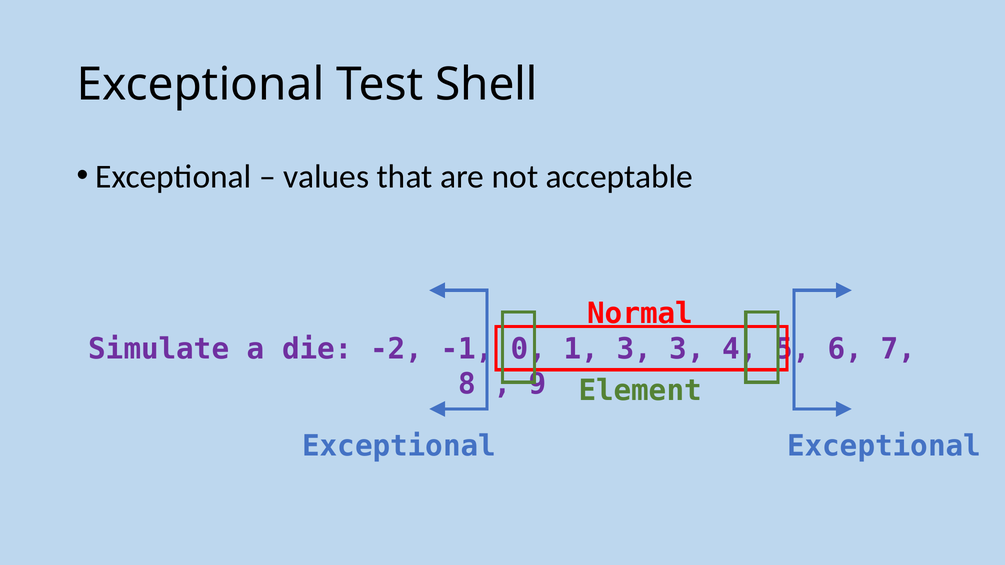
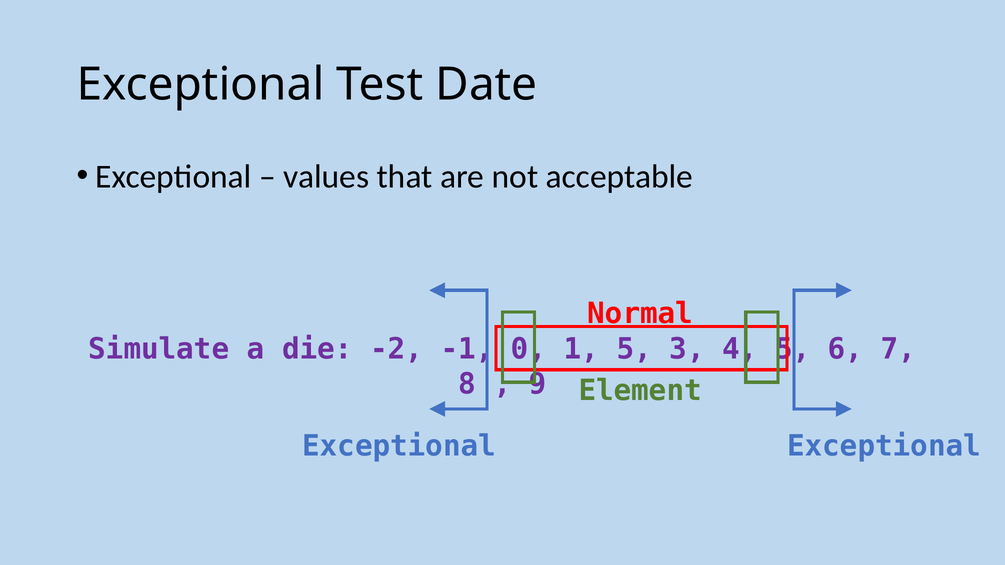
Shell: Shell -> Date
1 3: 3 -> 5
